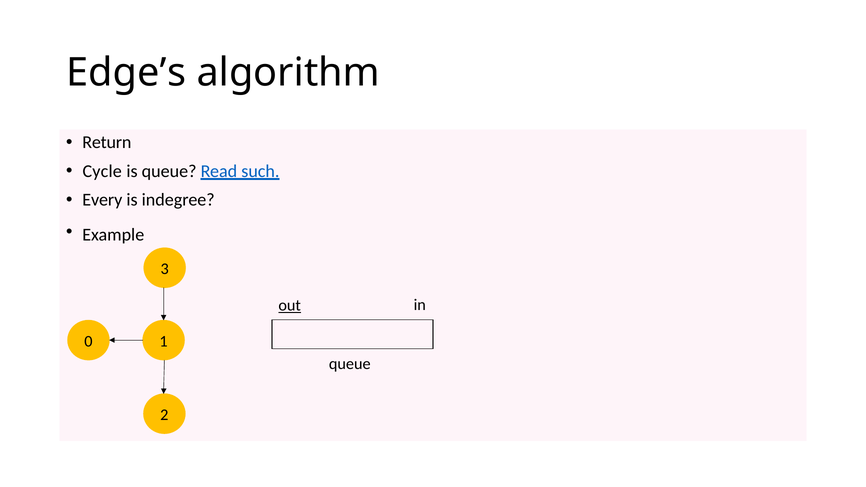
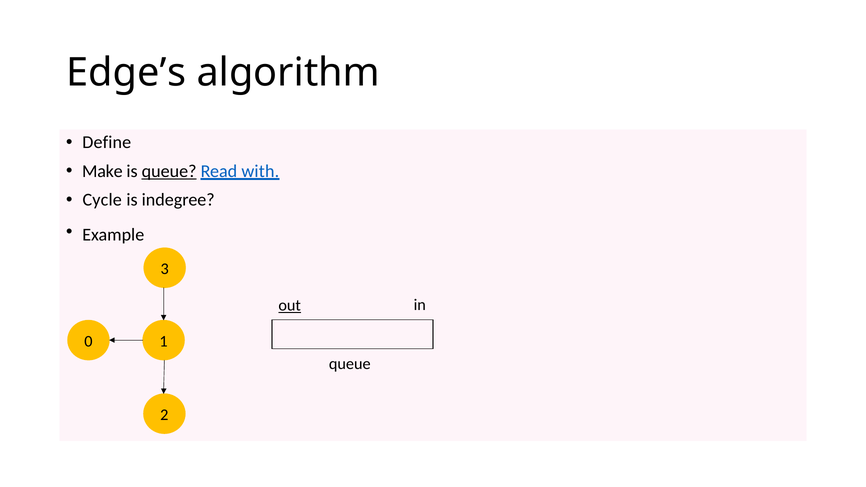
Return: Return -> Define
Cycle: Cycle -> Make
queue at (169, 171) underline: none -> present
such: such -> with
Every: Every -> Cycle
